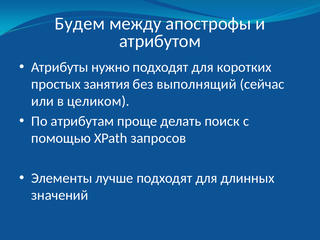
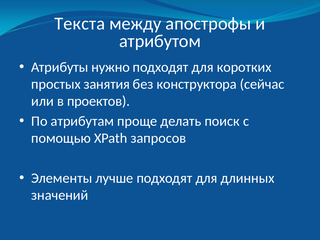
Будем: Будем -> Текста
выполнящий: выполнящий -> конструктора
целиком: целиком -> проектов
